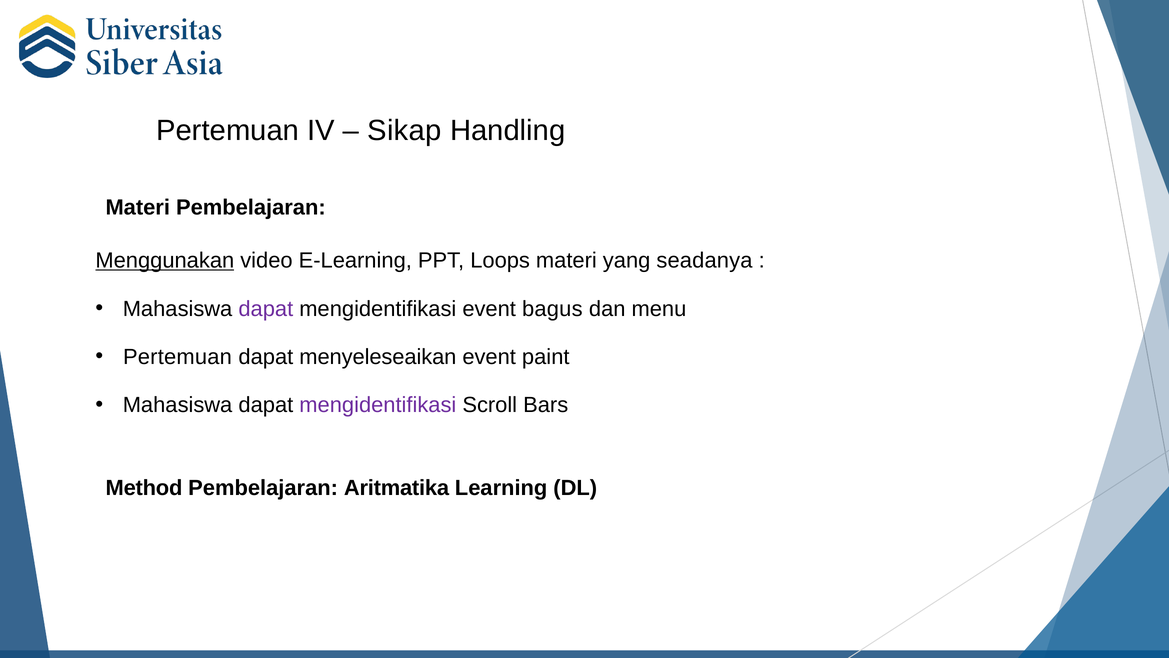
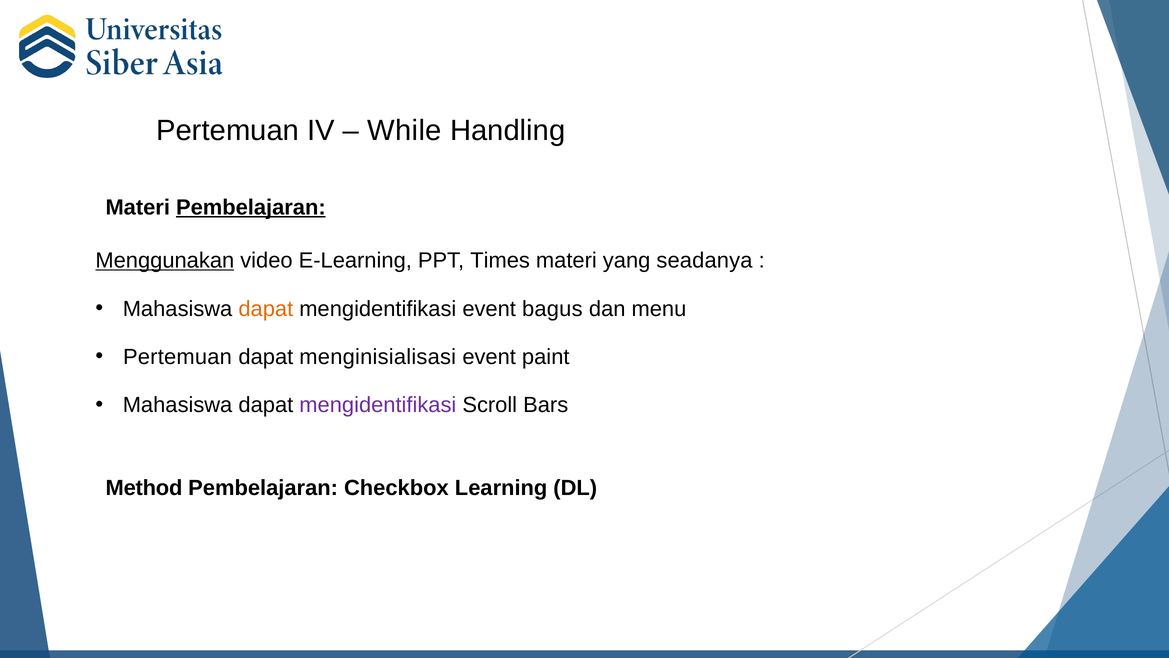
Sikap: Sikap -> While
Pembelajaran at (251, 207) underline: none -> present
Loops: Loops -> Times
dapat at (266, 309) colour: purple -> orange
menyeleseaikan: menyeleseaikan -> menginisialisasi
Aritmatika: Aritmatika -> Checkbox
